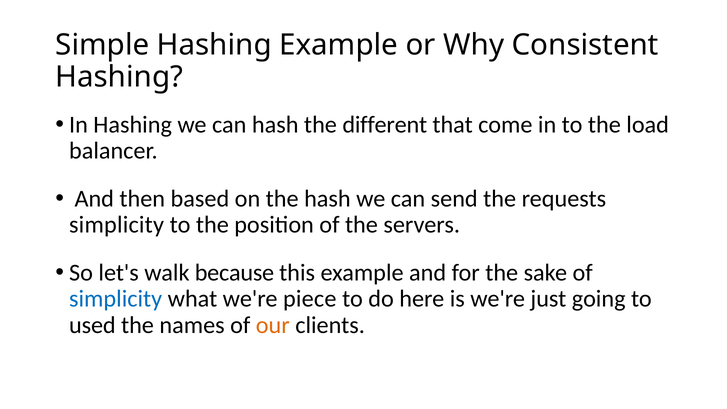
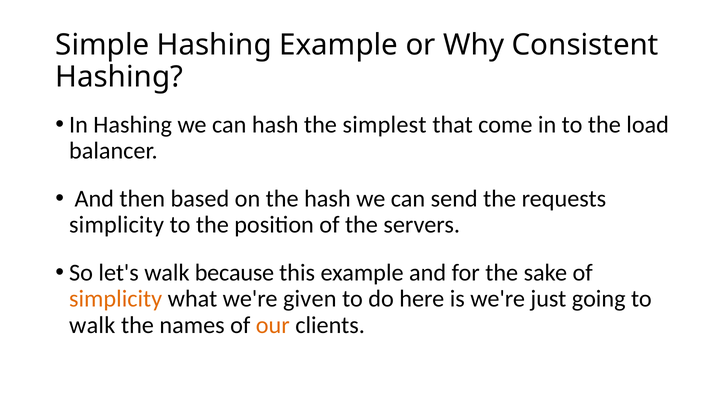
different: different -> simplest
simplicity at (116, 299) colour: blue -> orange
piece: piece -> given
used at (92, 325): used -> walk
